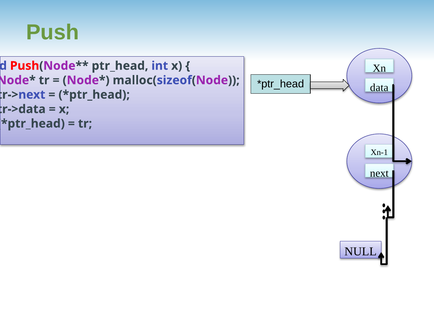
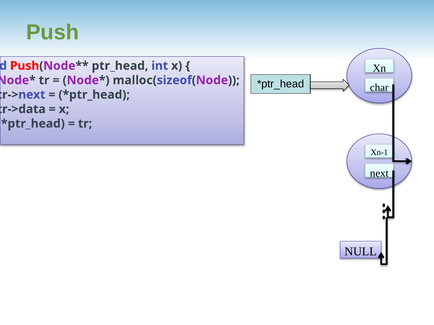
data: data -> char
